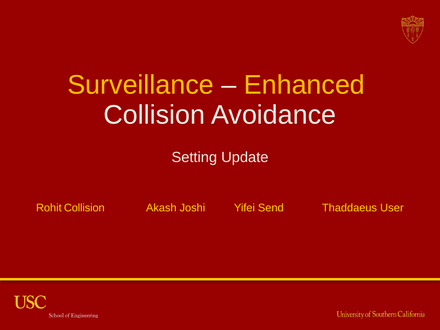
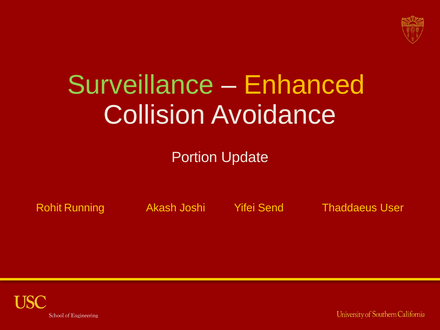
Surveillance colour: yellow -> light green
Setting: Setting -> Portion
Rohit Collision: Collision -> Running
